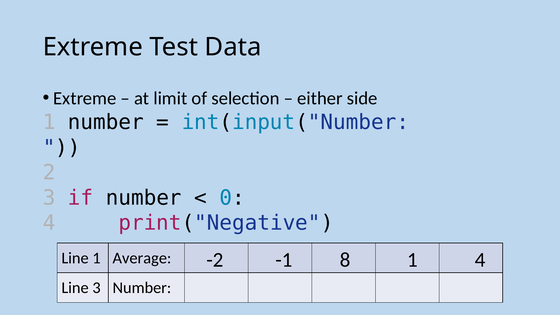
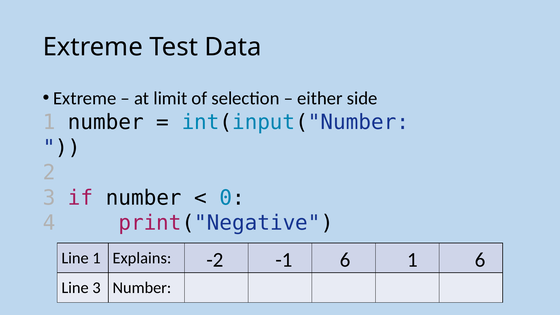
-1 8: 8 -> 6
1 4: 4 -> 6
Average: Average -> Explains
